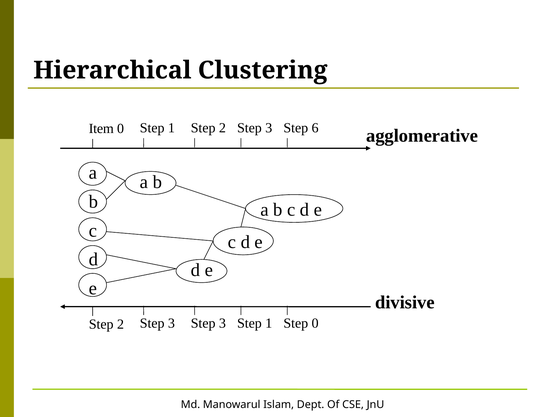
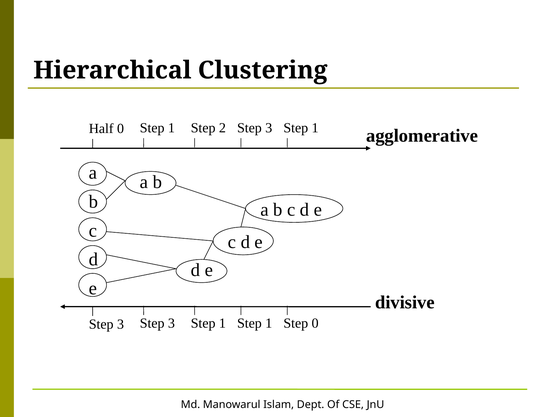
Item: Item -> Half
6 at (315, 128): 6 -> 1
2 at (120, 324): 2 -> 3
3 at (222, 323): 3 -> 1
